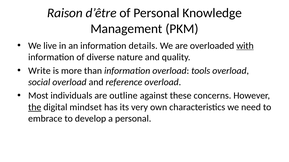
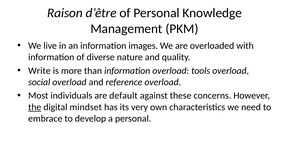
details: details -> images
with underline: present -> none
outline: outline -> default
